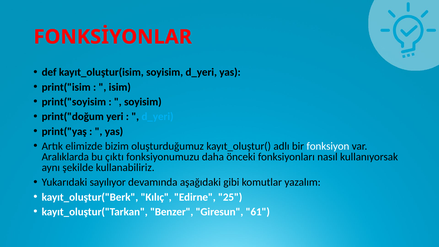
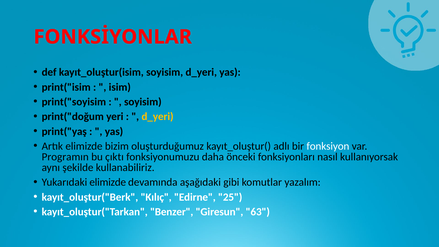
d_yeri at (158, 117) colour: light blue -> yellow
Aralıklarda: Aralıklarda -> Programın
Yukarıdaki sayılıyor: sayılıyor -> elimizde
61: 61 -> 63
